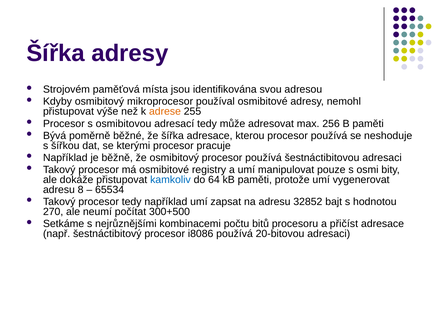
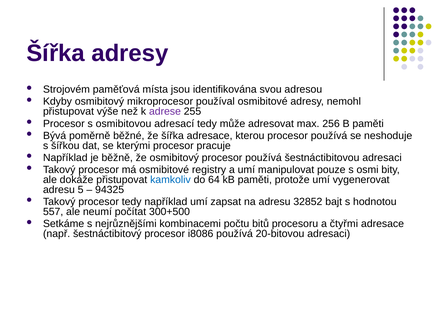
adrese colour: orange -> purple
8: 8 -> 5
65534: 65534 -> 94325
270: 270 -> 557
přičíst: přičíst -> čtyřmi
